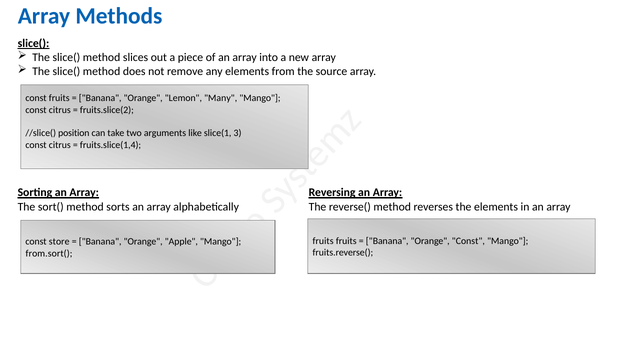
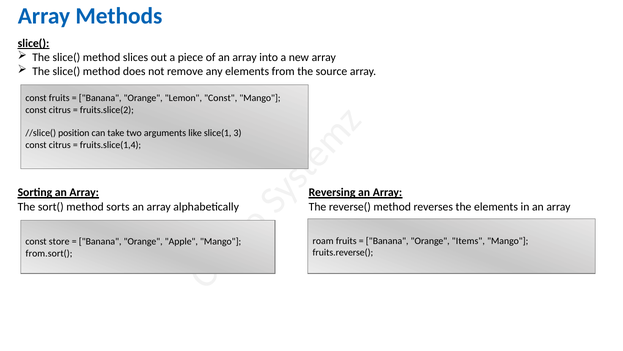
Lemon Many: Many -> Const
fruits at (323, 241): fruits -> roam
Orange Const: Const -> Items
